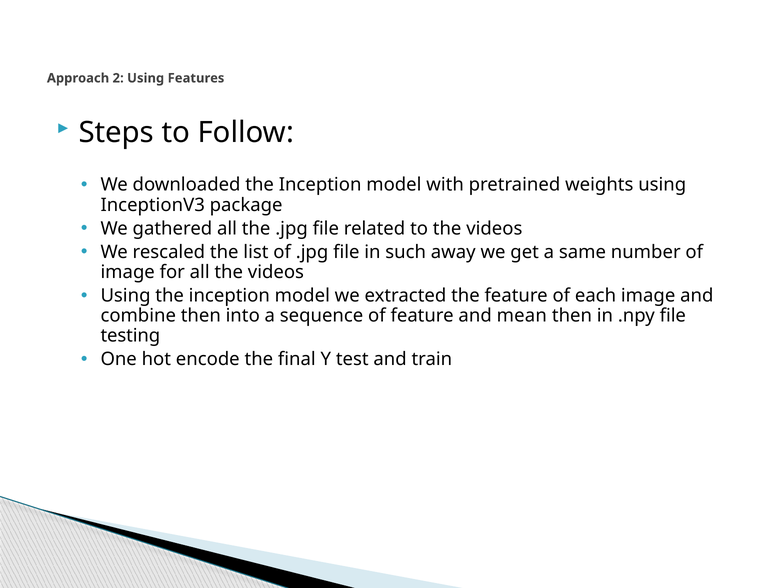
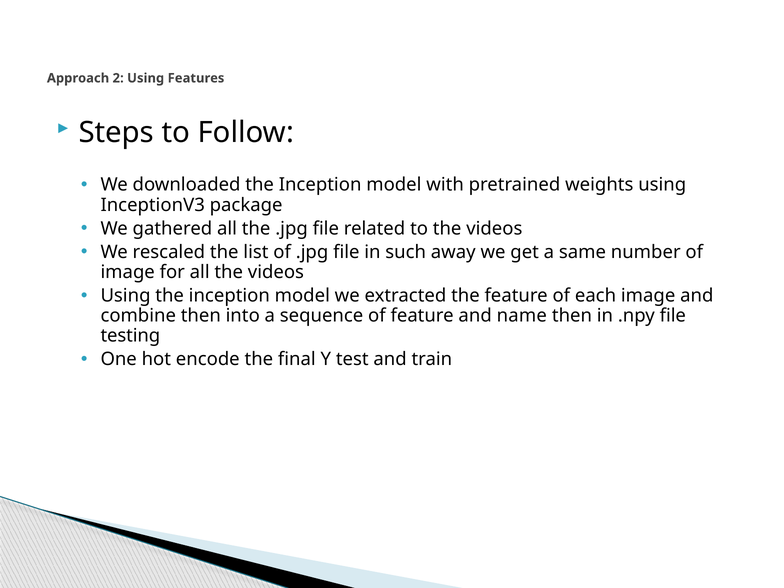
mean: mean -> name
